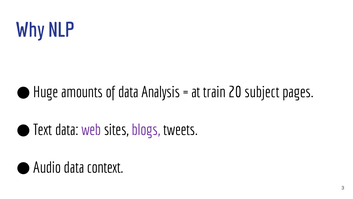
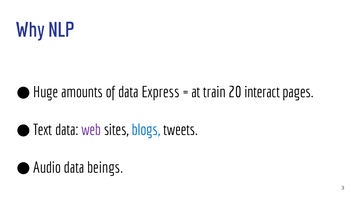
Analysis: Analysis -> Express
subject: subject -> interact
blogs colour: purple -> blue
context: context -> beings
